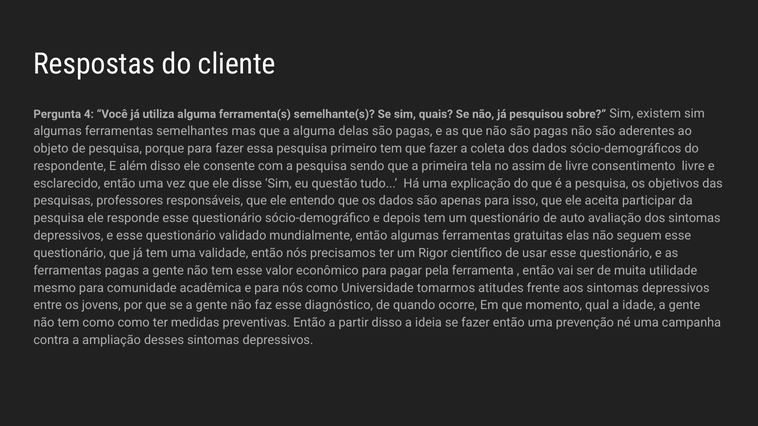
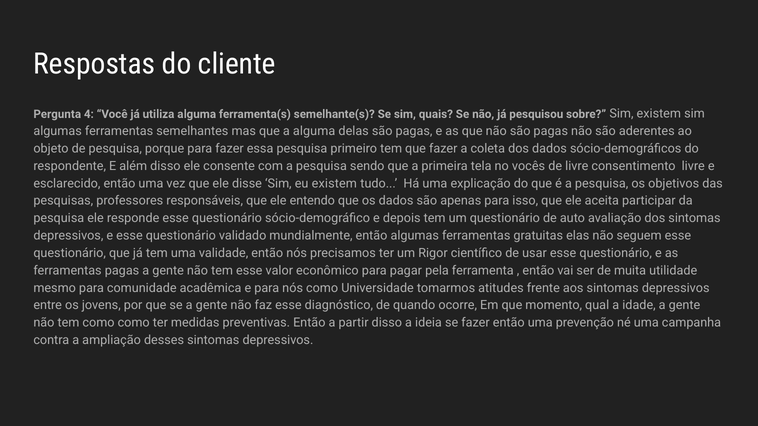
assim: assim -> vocês
eu questão: questão -> existem
